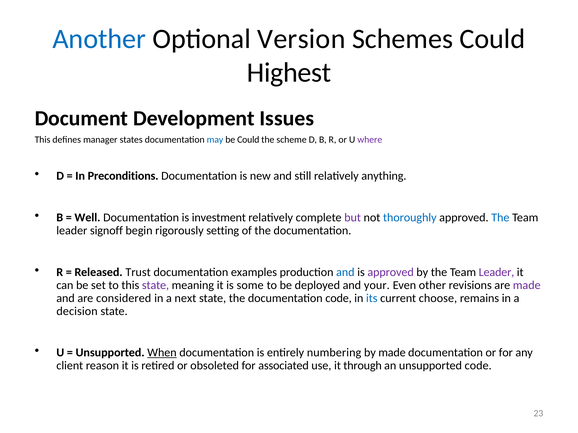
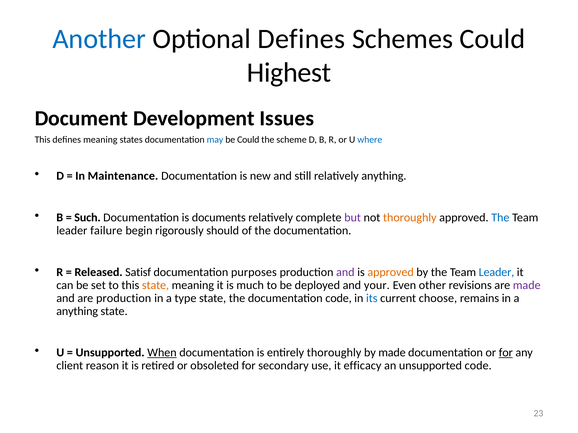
Optional Version: Version -> Defines
defines manager: manager -> meaning
where colour: purple -> blue
Preconditions: Preconditions -> Maintenance
Well: Well -> Such
investment: investment -> documents
thoroughly at (410, 218) colour: blue -> orange
signoff: signoff -> failure
setting: setting -> should
Trust: Trust -> Satisf
examples: examples -> purposes
and at (345, 272) colour: blue -> purple
approved at (391, 272) colour: purple -> orange
Leader at (496, 272) colour: purple -> blue
state at (155, 285) colour: purple -> orange
some: some -> much
are considered: considered -> production
next: next -> type
decision at (77, 311): decision -> anything
entirely numbering: numbering -> thoroughly
for at (506, 353) underline: none -> present
associated: associated -> secondary
through: through -> efficacy
